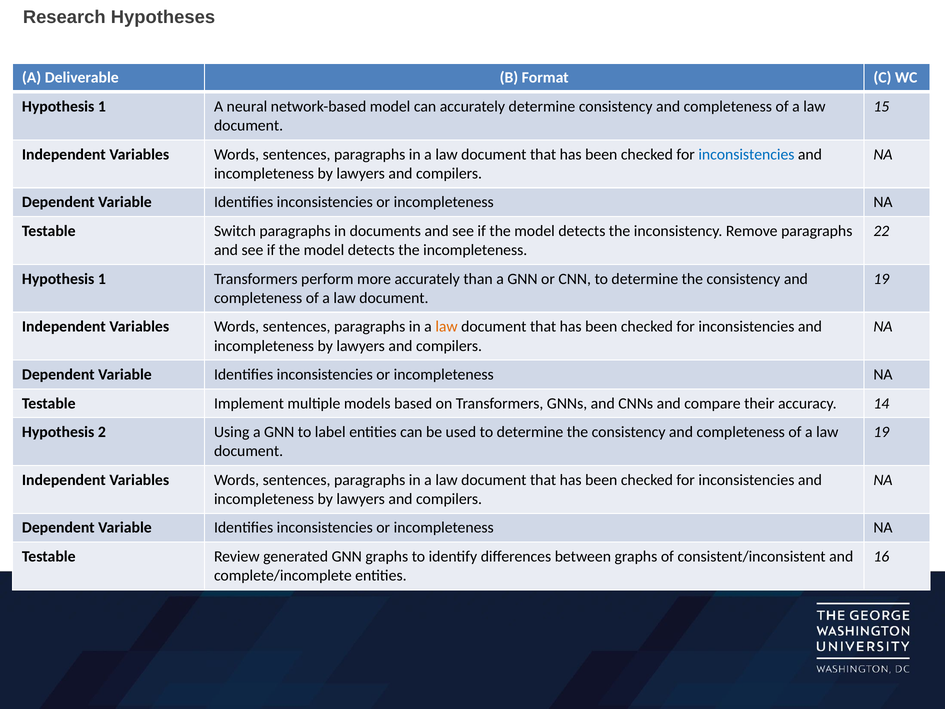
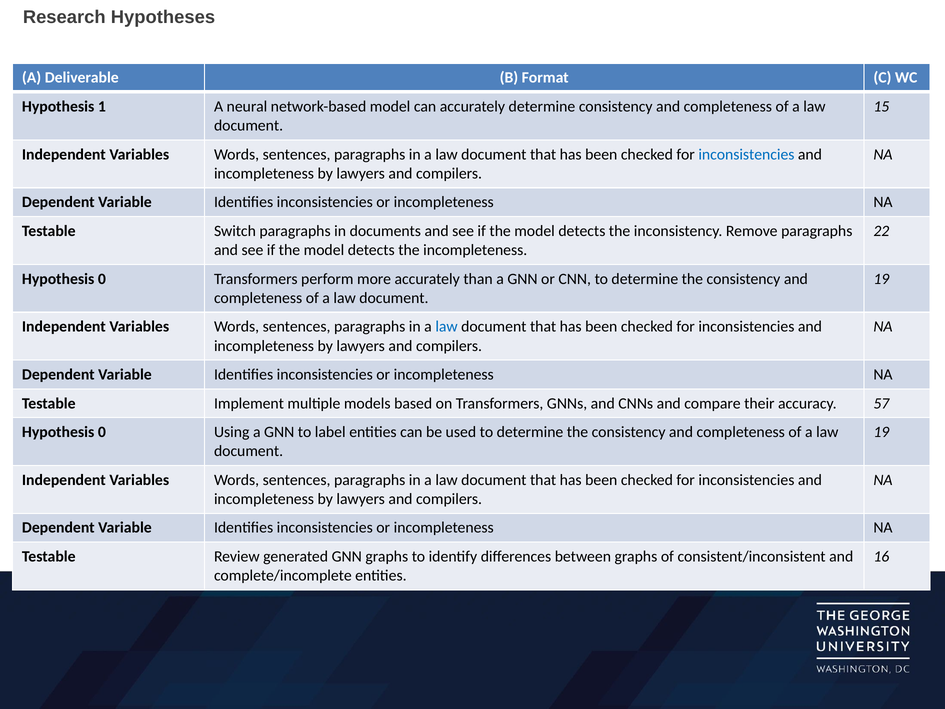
1 at (102, 279): 1 -> 0
law at (447, 327) colour: orange -> blue
14: 14 -> 57
2 at (102, 432): 2 -> 0
